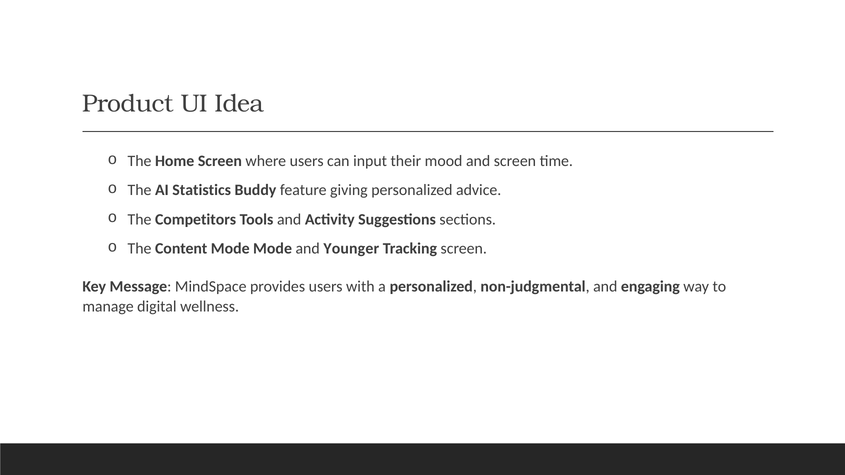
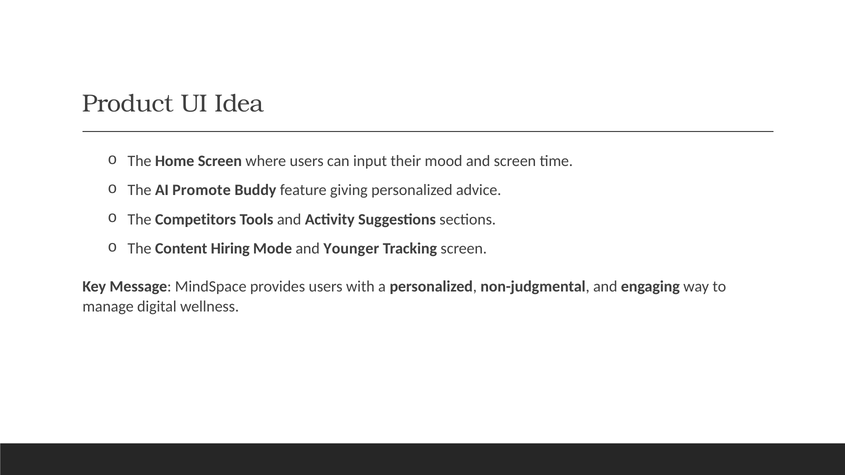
Statistics: Statistics -> Promote
Content Mode: Mode -> Hiring
